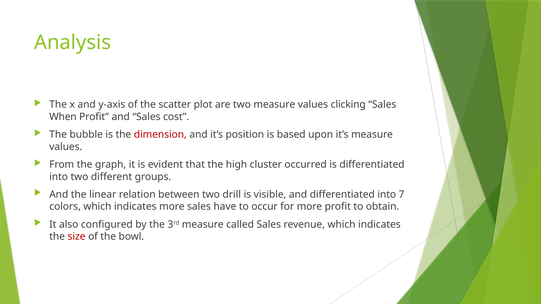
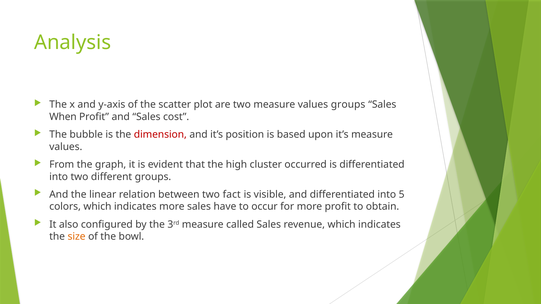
values clicking: clicking -> groups
drill: drill -> fact
7: 7 -> 5
size colour: red -> orange
